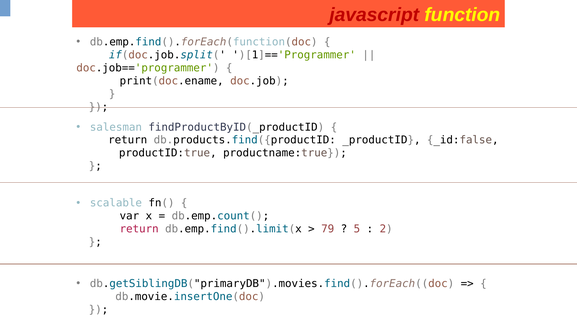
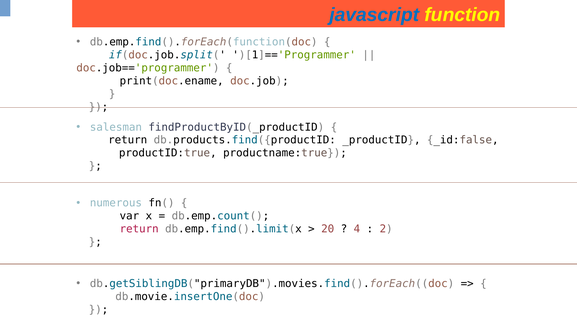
javascript colour: red -> blue
scalable: scalable -> numerous
79: 79 -> 20
5: 5 -> 4
